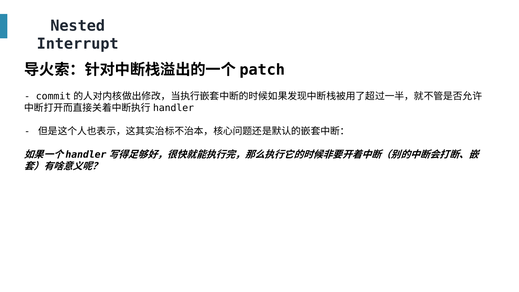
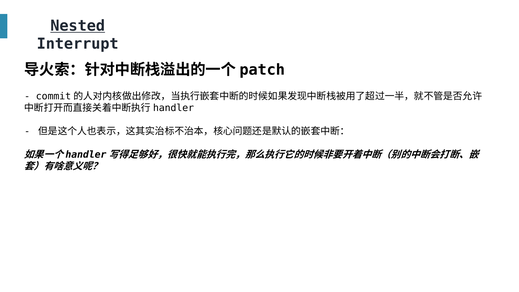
Nested underline: none -> present
